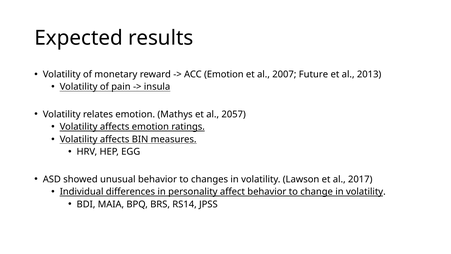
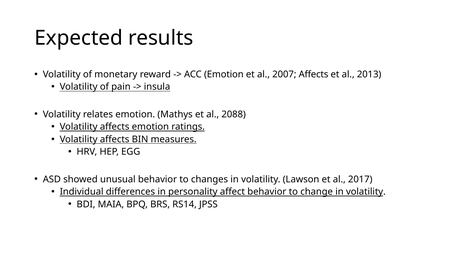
2007 Future: Future -> Affects
2057: 2057 -> 2088
